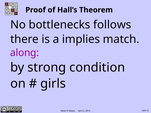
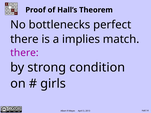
follows: follows -> perfect
along at (25, 53): along -> there
